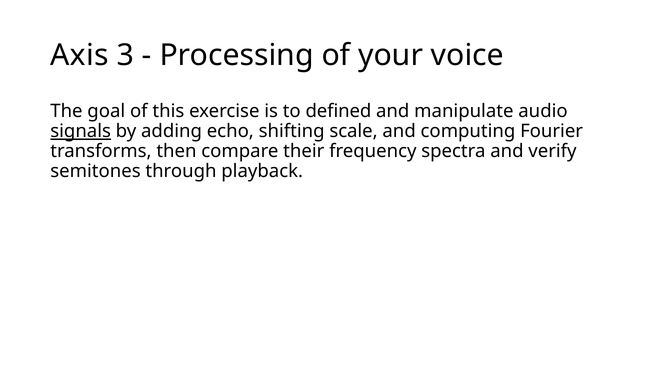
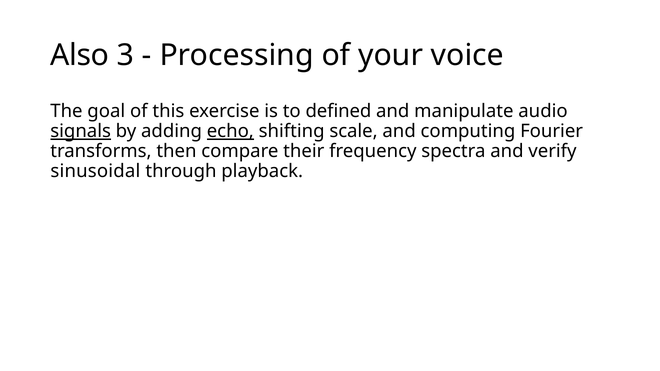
Axis: Axis -> Also
echo underline: none -> present
semitones: semitones -> sinusoidal
